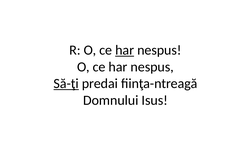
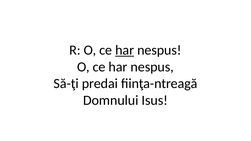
Să-ţi underline: present -> none
